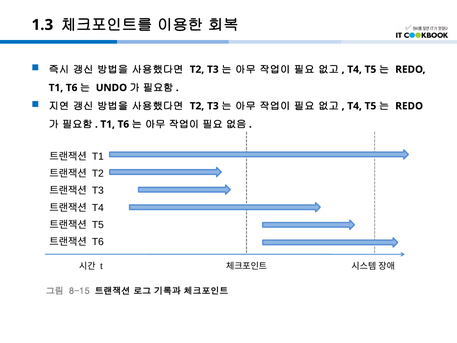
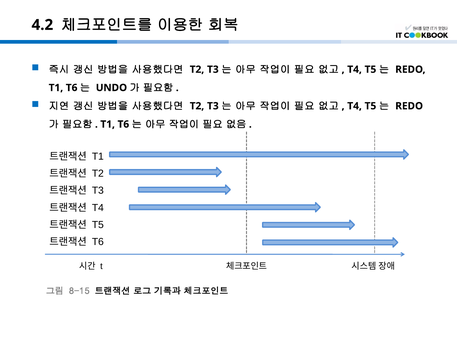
1.3: 1.3 -> 4.2
